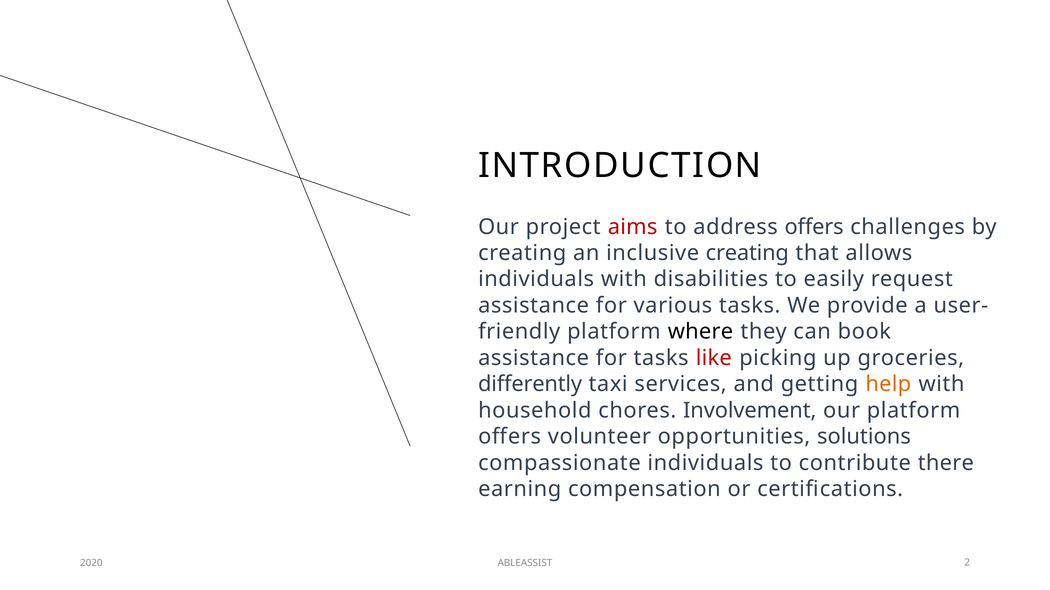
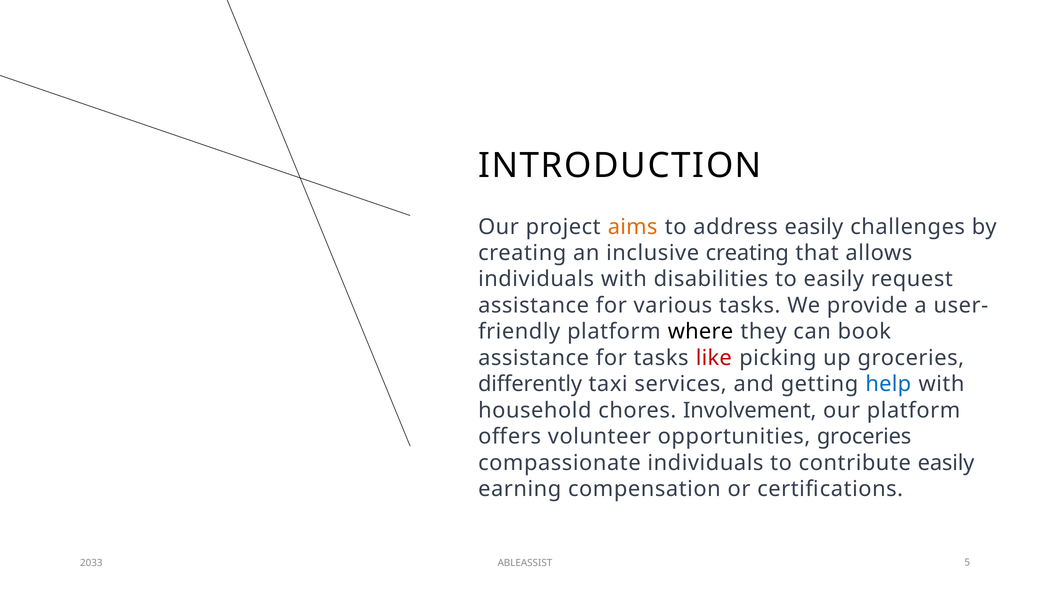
aims colour: red -> orange
address offers: offers -> easily
help colour: orange -> blue
opportunities solutions: solutions -> groceries
contribute there: there -> easily
2020: 2020 -> 2033
2: 2 -> 5
